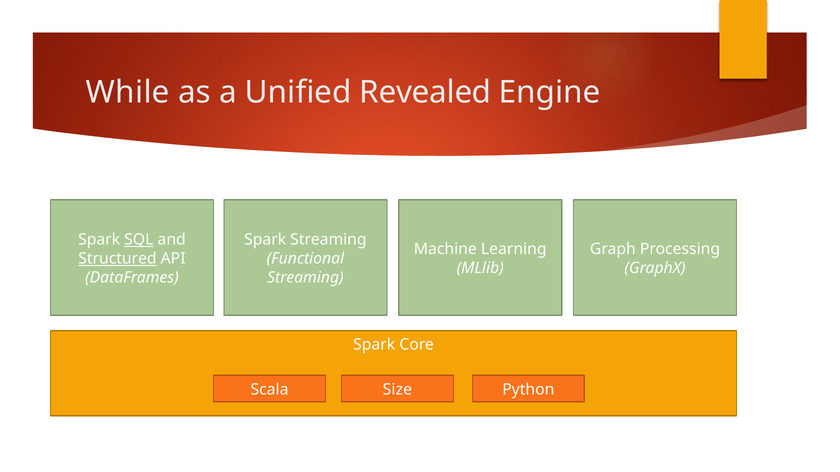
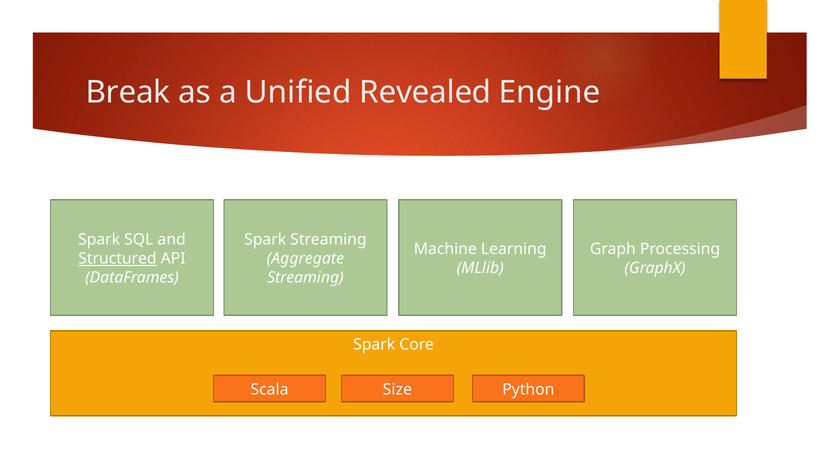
While: While -> Break
SQL underline: present -> none
Functional: Functional -> Aggregate
